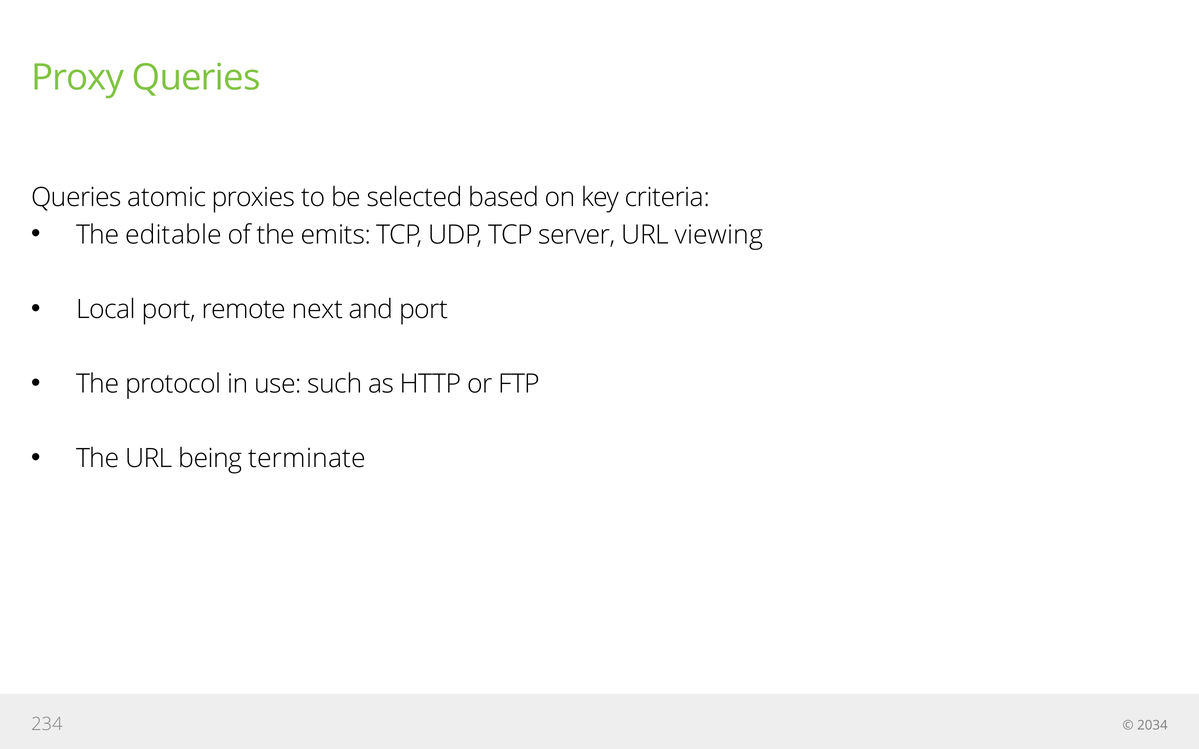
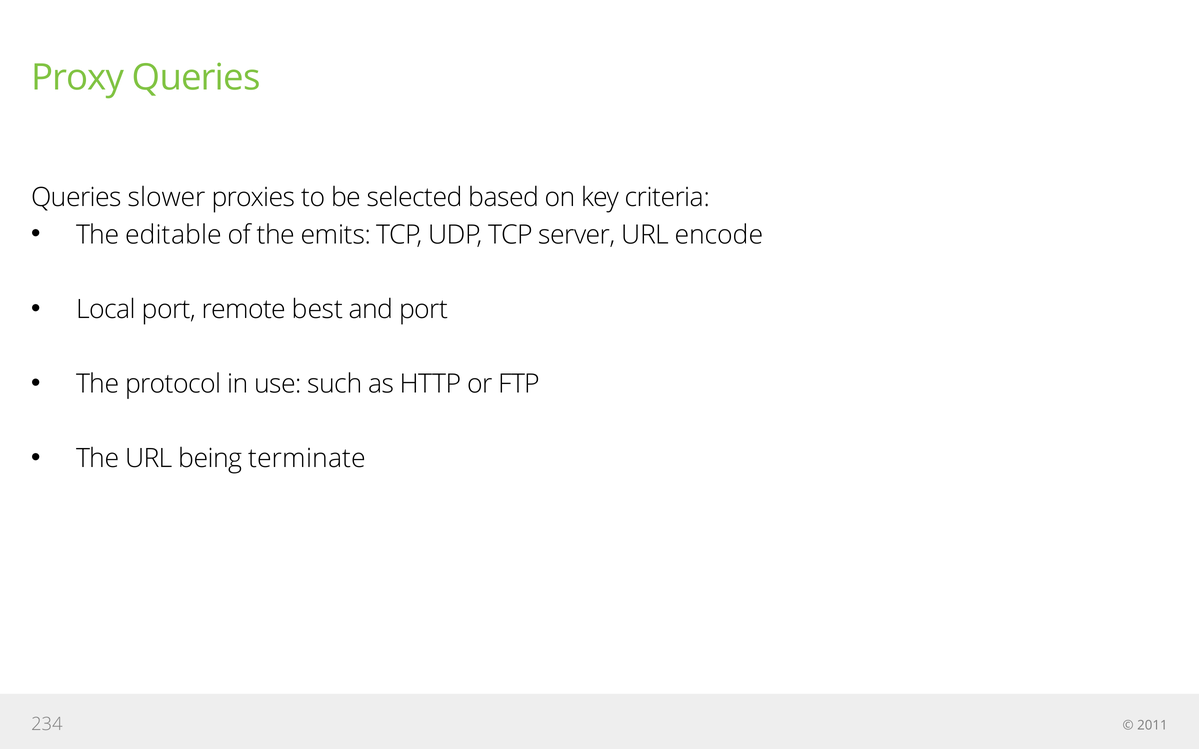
atomic: atomic -> slower
viewing: viewing -> encode
next: next -> best
2034: 2034 -> 2011
